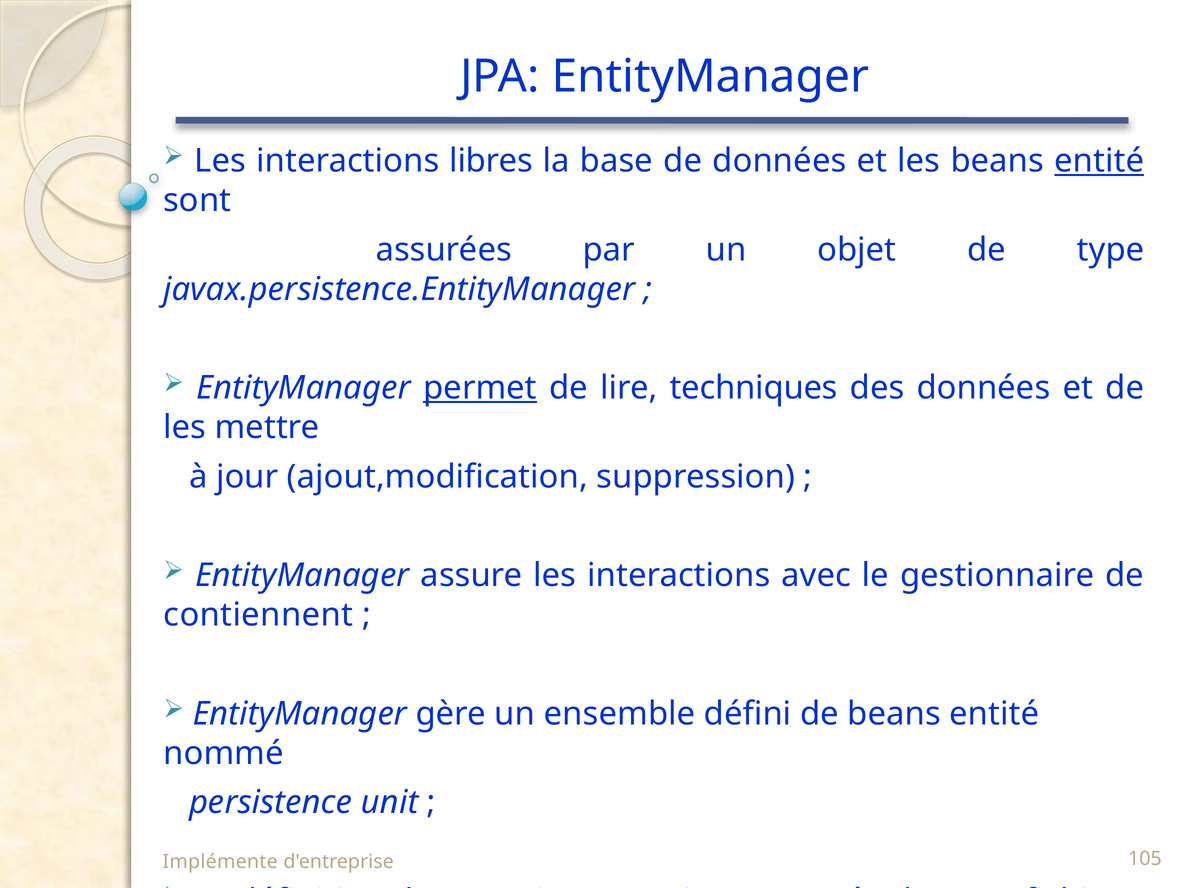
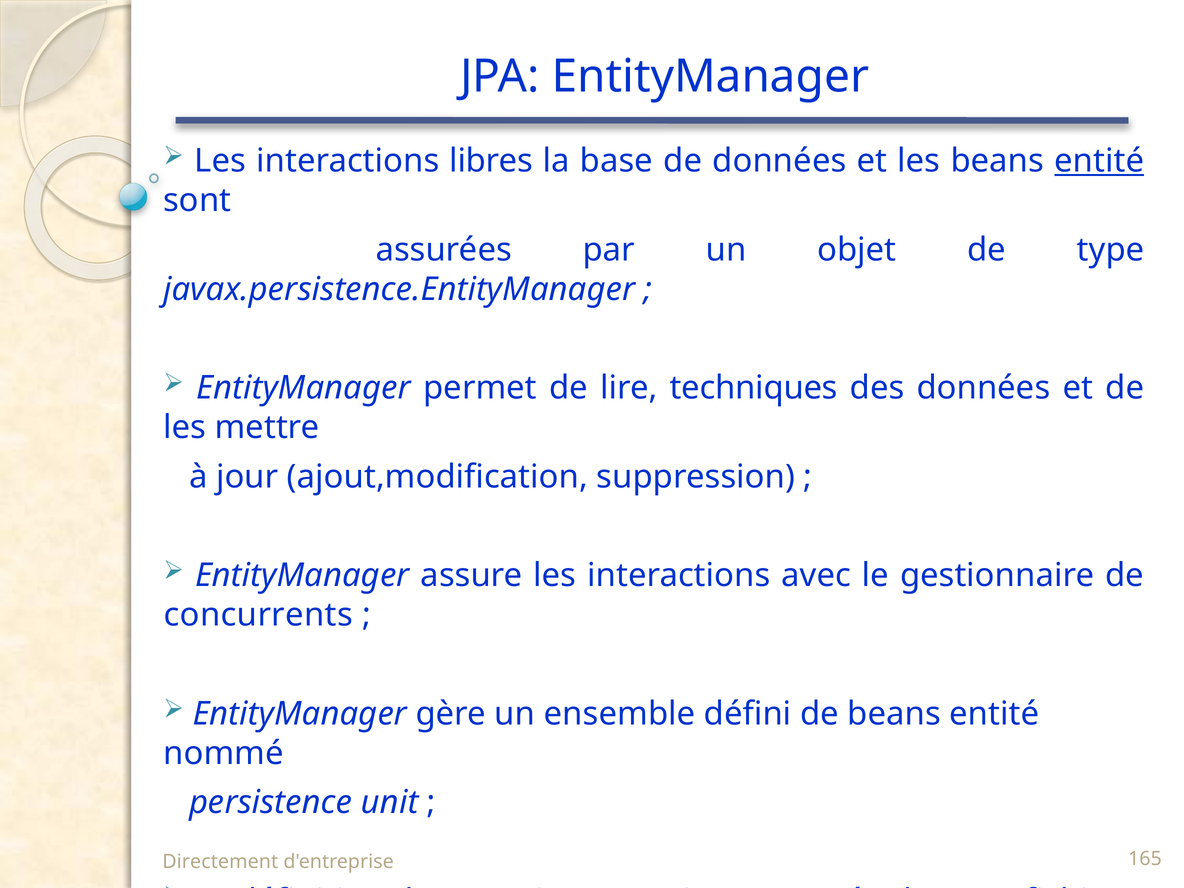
permet underline: present -> none
contiennent: contiennent -> concurrents
Implémente: Implémente -> Directement
105: 105 -> 165
